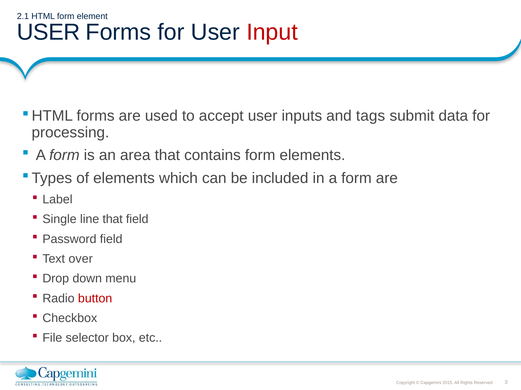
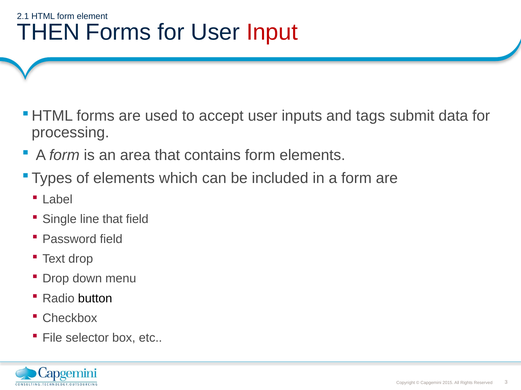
USER at (49, 32): USER -> THEN
Text over: over -> drop
button colour: red -> black
